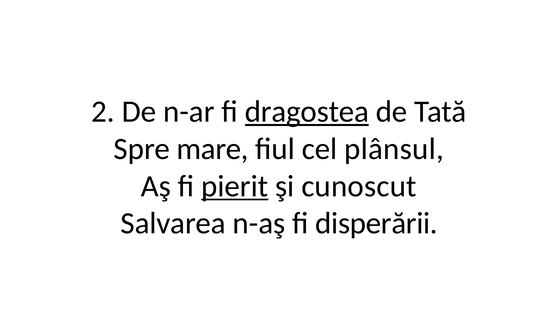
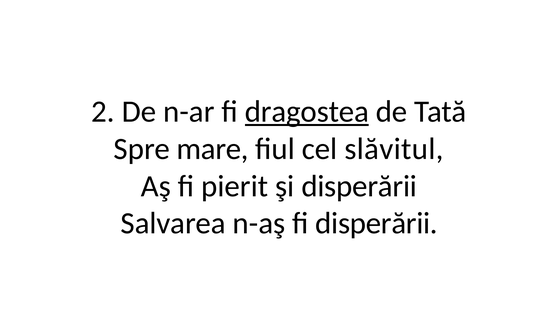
plânsul: plânsul -> slăvitul
pierit underline: present -> none
şi cunoscut: cunoscut -> disperării
